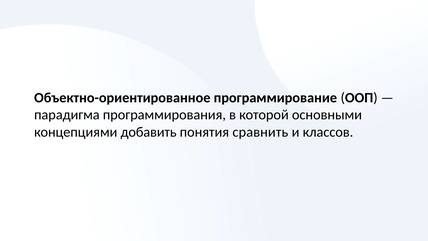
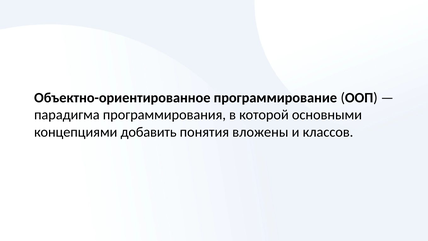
сравнить: сравнить -> вложены
